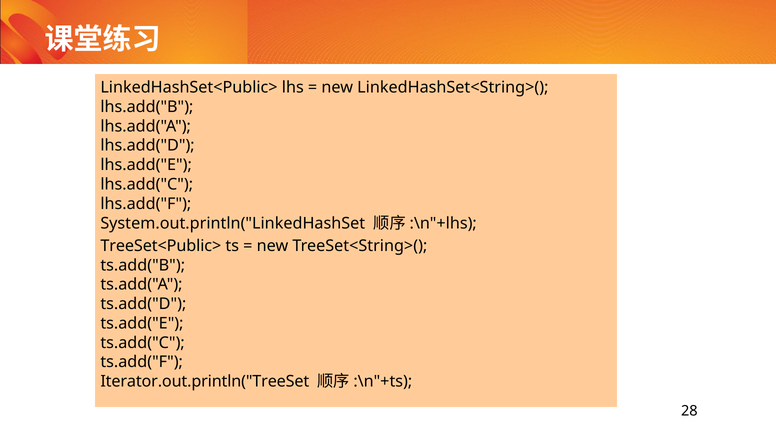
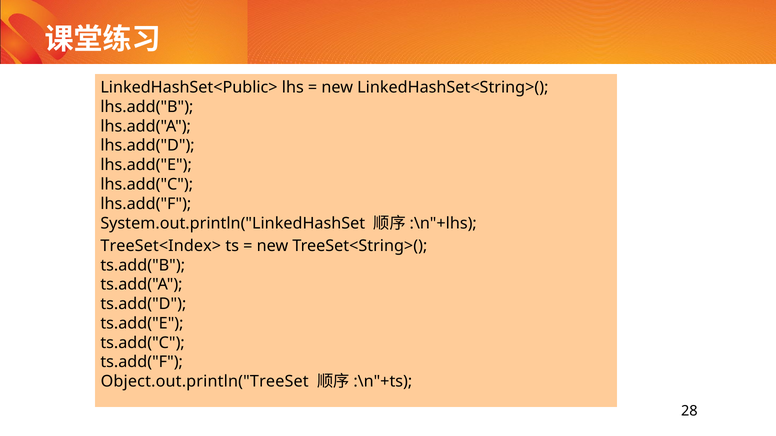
TreeSet<Public>: TreeSet<Public> -> TreeSet<Index>
Iterator.out.println("TreeSet: Iterator.out.println("TreeSet -> Object.out.println("TreeSet
